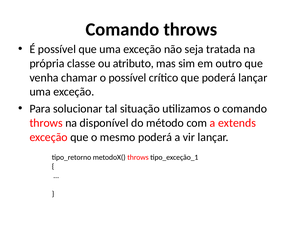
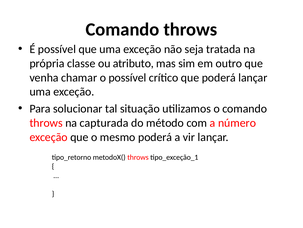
disponível: disponível -> capturada
extends: extends -> número
